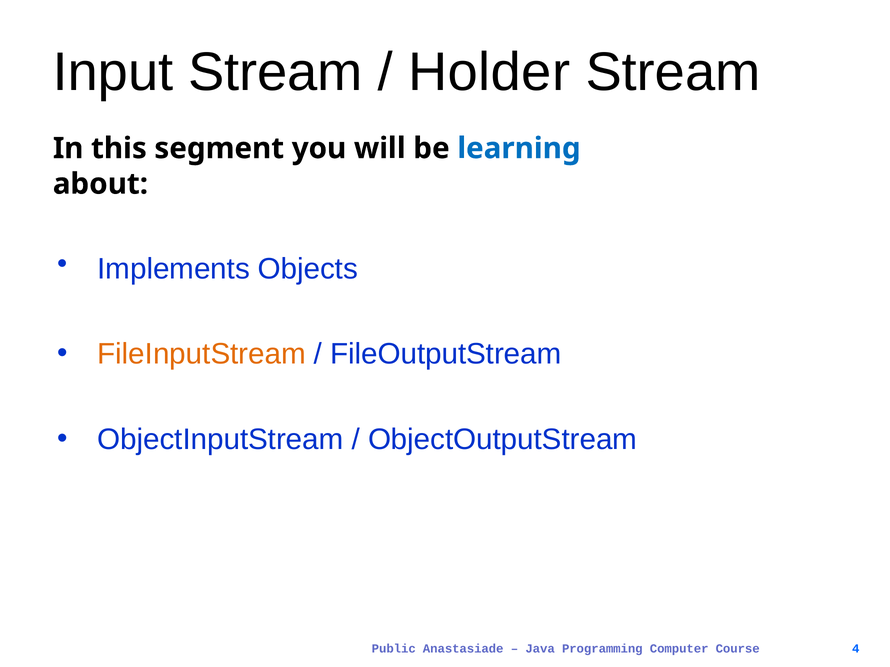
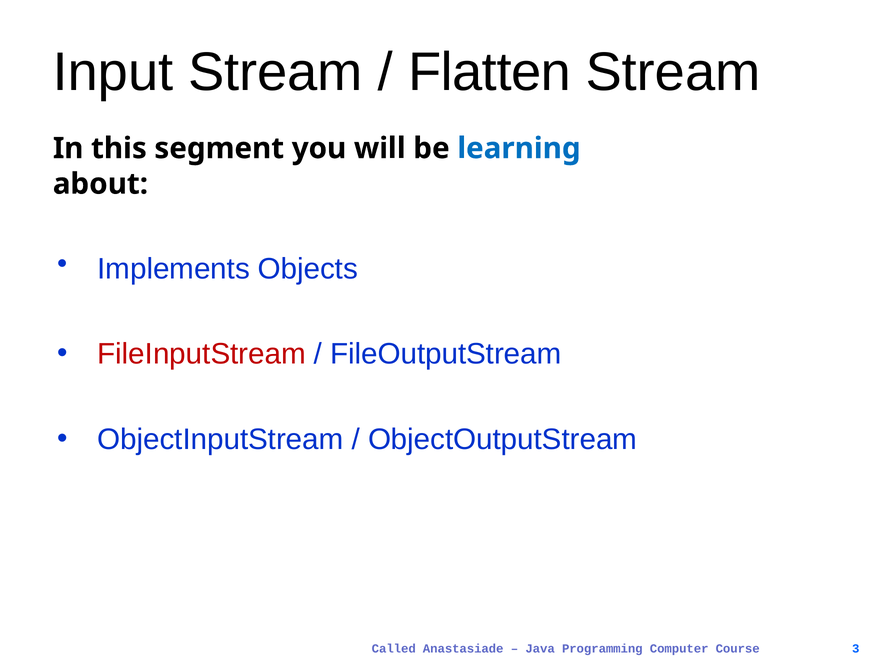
Holder: Holder -> Flatten
FileInputStream colour: orange -> red
Public: Public -> Called
4: 4 -> 3
